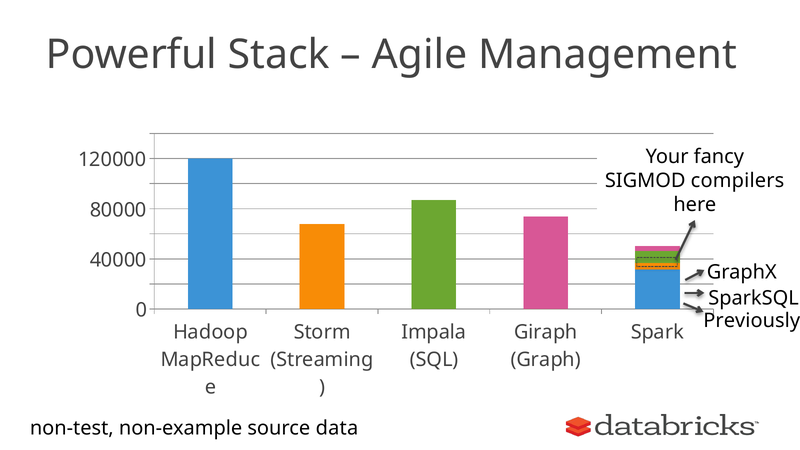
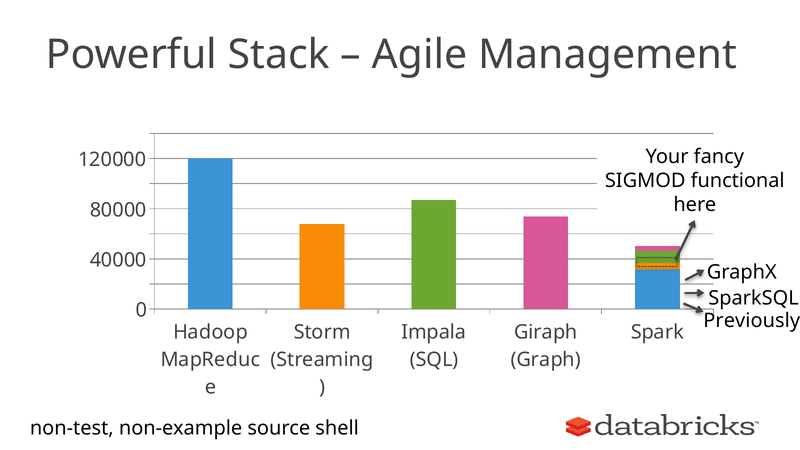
compilers: compilers -> functional
data: data -> shell
